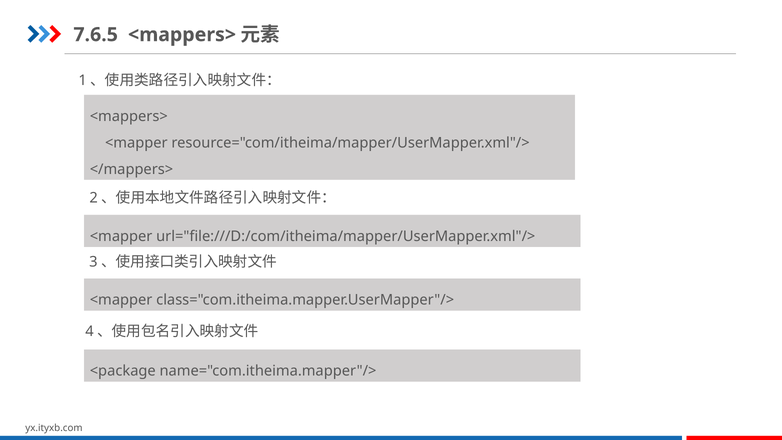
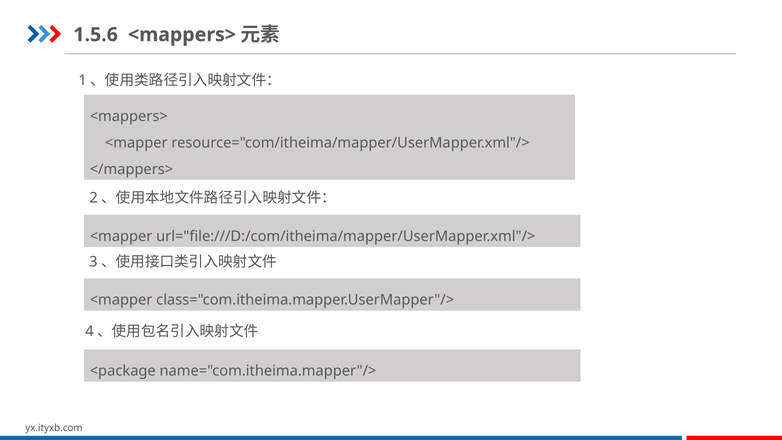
7.6.5: 7.6.5 -> 1.5.6
